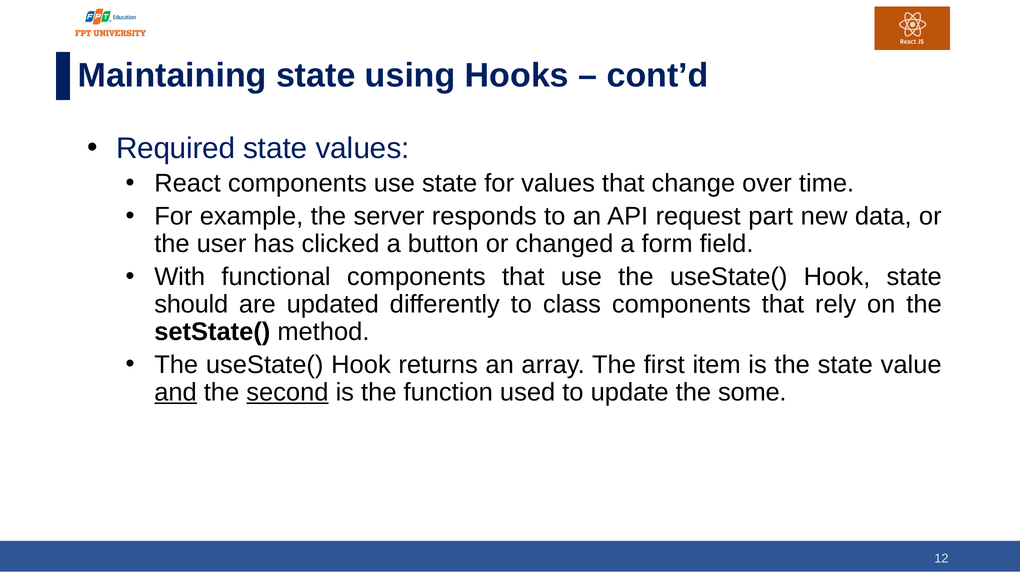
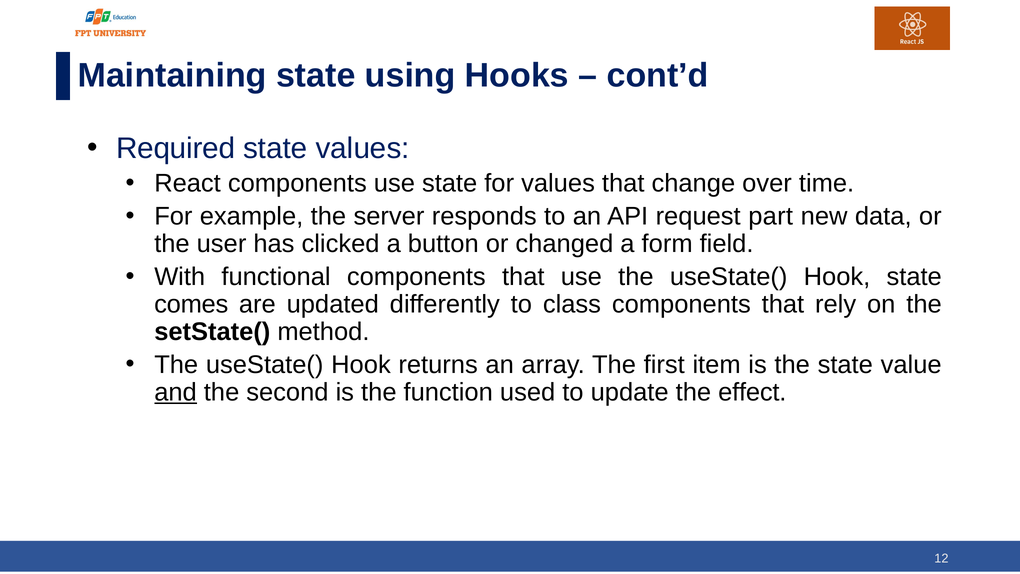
should: should -> comes
second underline: present -> none
some: some -> effect
